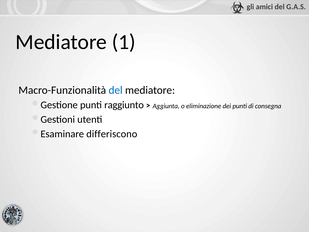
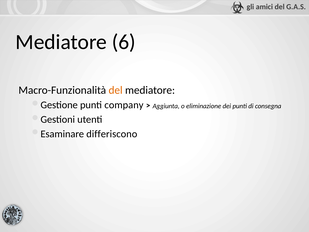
1: 1 -> 6
del at (116, 90) colour: blue -> orange
raggiunto: raggiunto -> company
